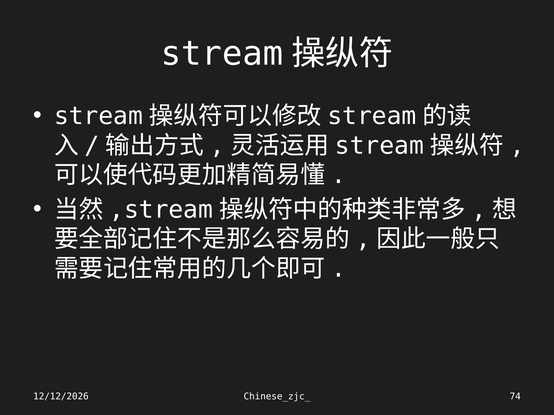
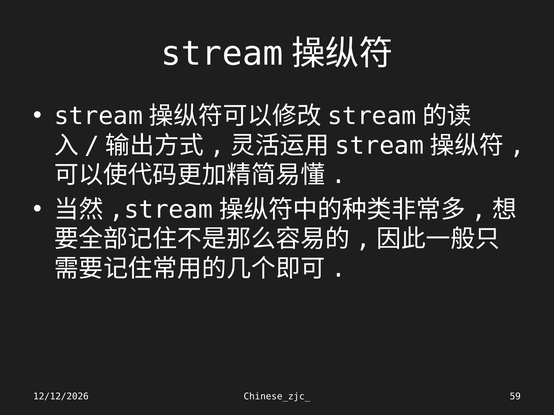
74: 74 -> 59
